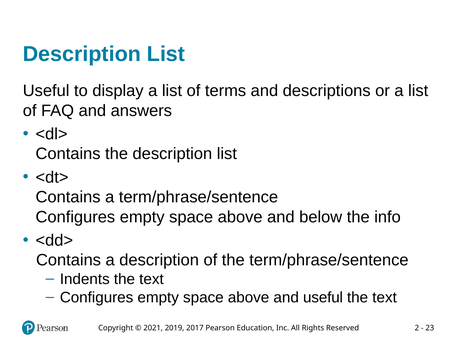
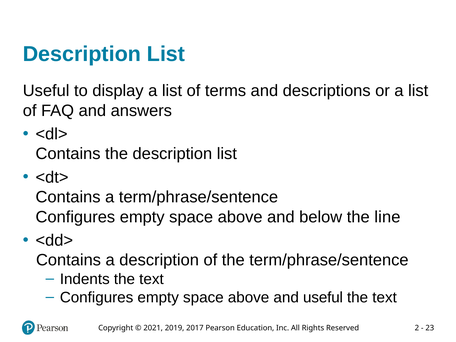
info: info -> line
